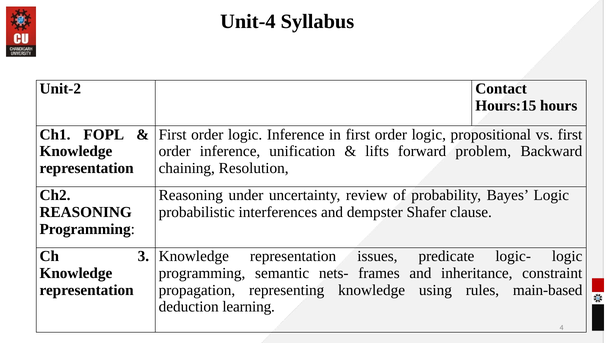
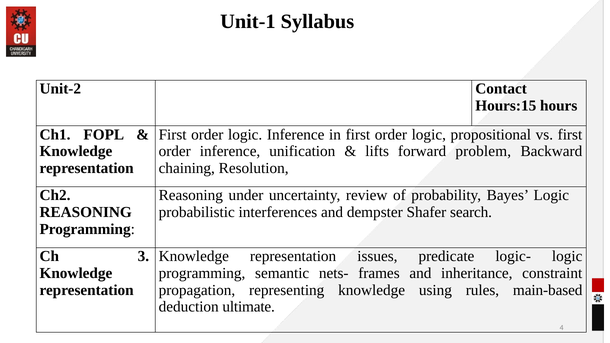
Unit-4: Unit-4 -> Unit-1
clause: clause -> search
learning: learning -> ultimate
